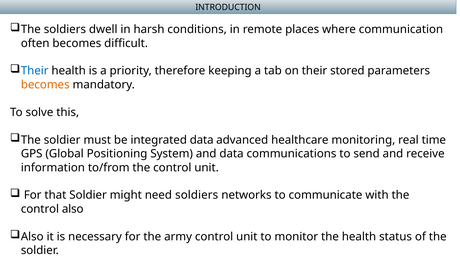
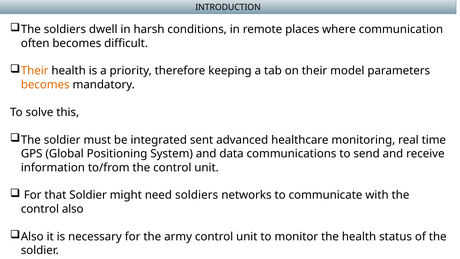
Their at (35, 71) colour: blue -> orange
stored: stored -> model
integrated data: data -> sent
